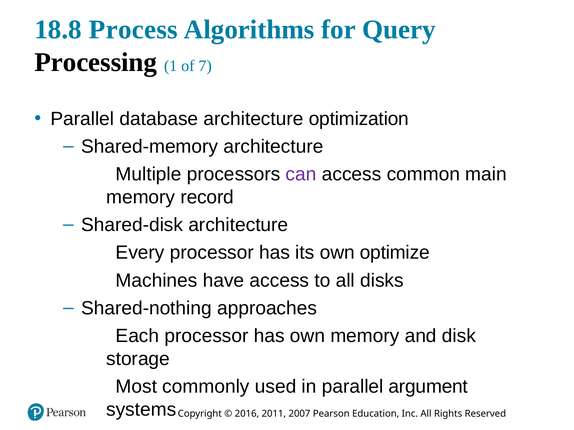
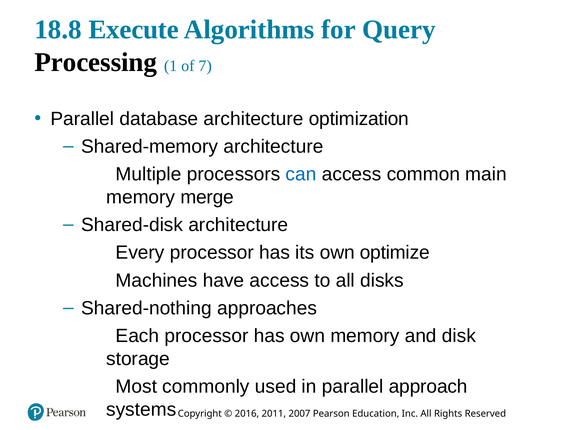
Process: Process -> Execute
can colour: purple -> blue
record: record -> merge
argument: argument -> approach
